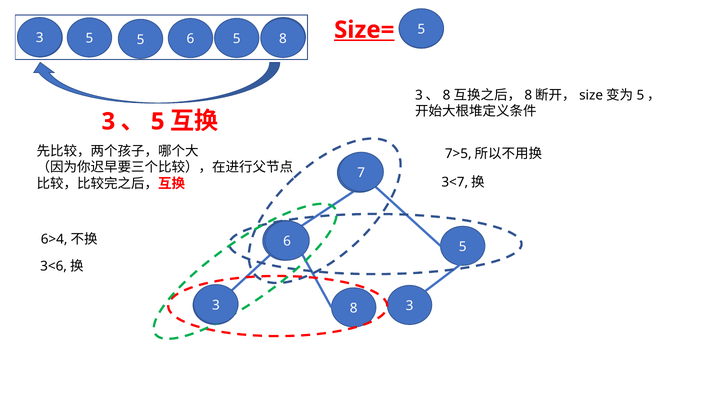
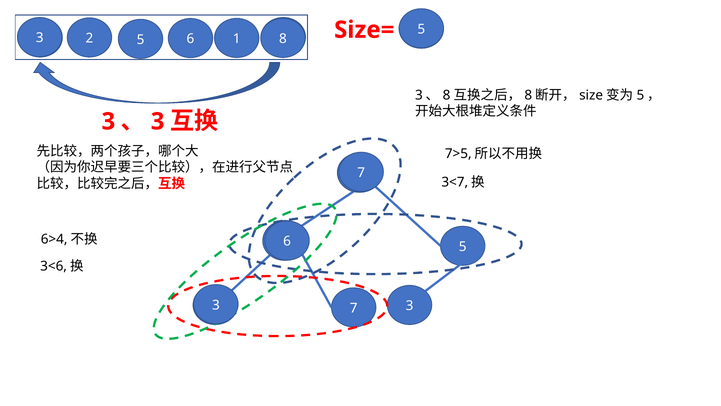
Size= underline: present -> none
5 at (89, 38): 5 -> 2
6 5: 5 -> 1
5 at (158, 121): 5 -> 3
8 at (354, 308): 8 -> 7
